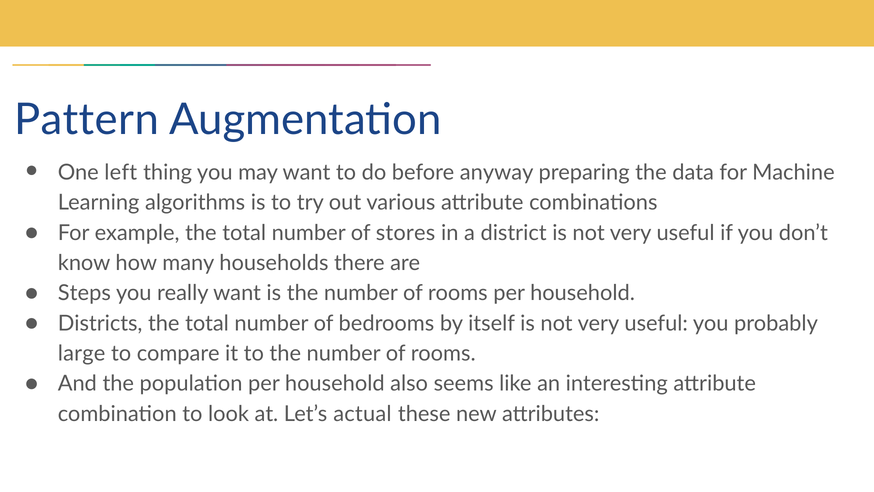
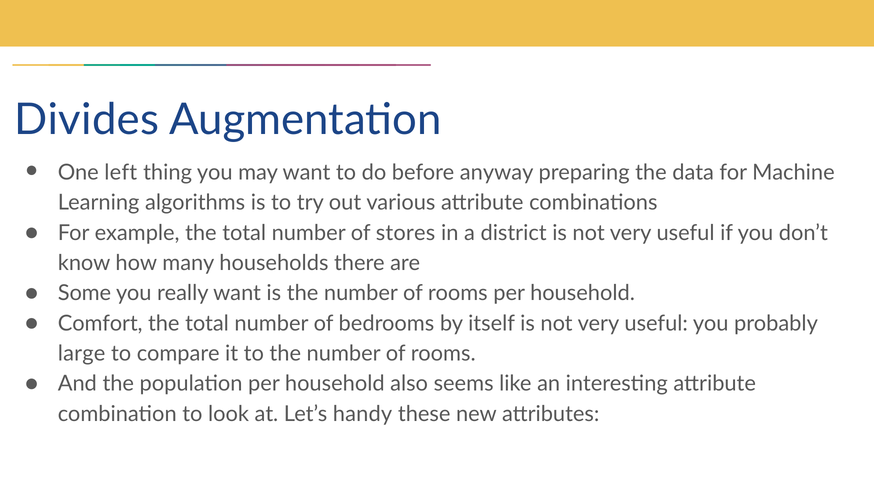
Pattern: Pattern -> Divides
Steps: Steps -> Some
Districts: Districts -> Comfort
actual: actual -> handy
